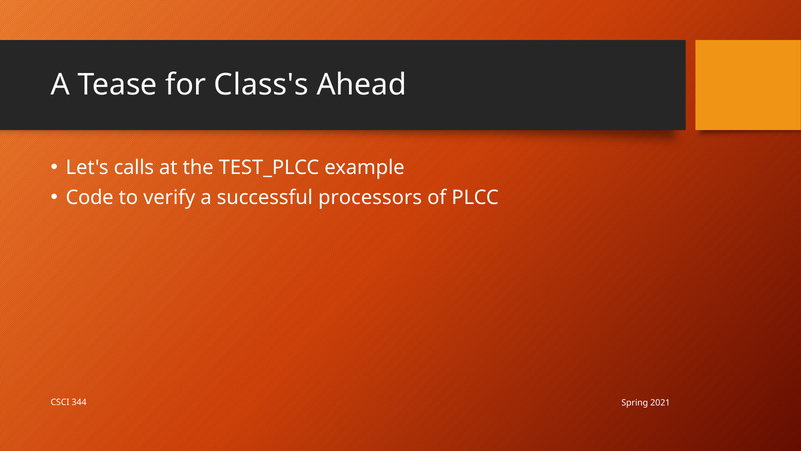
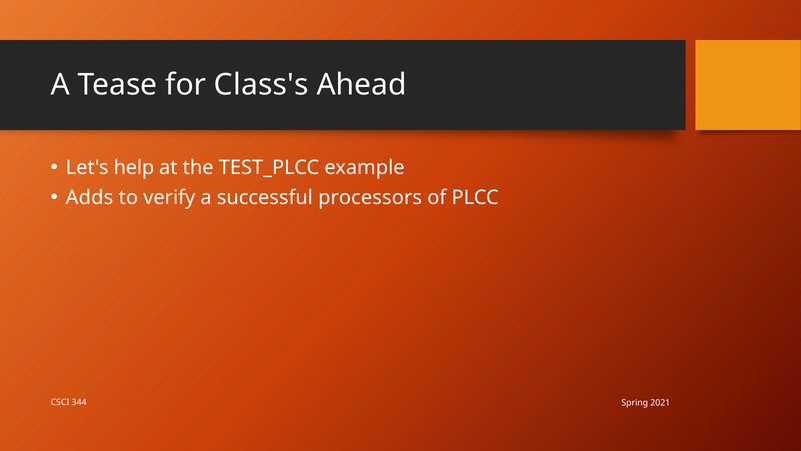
calls: calls -> help
Code: Code -> Adds
